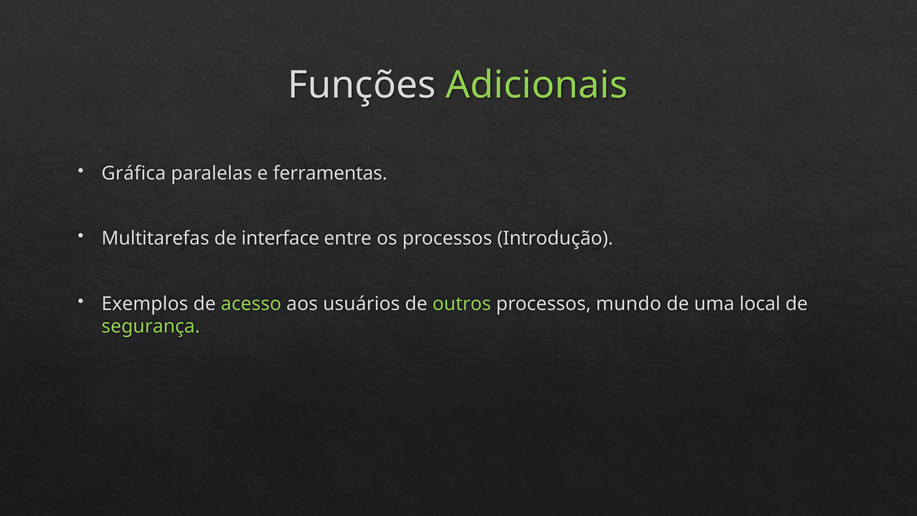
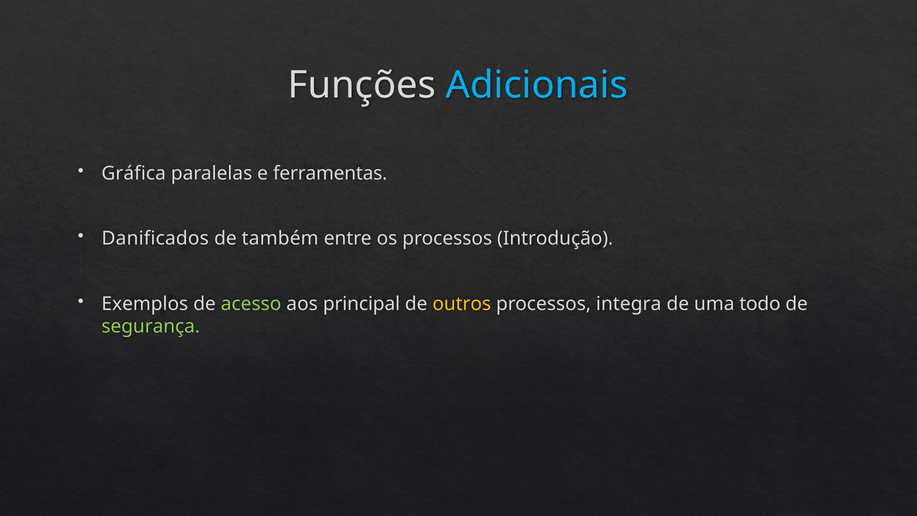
Adicionais colour: light green -> light blue
Multitarefas: Multitarefas -> Danificados
interface: interface -> também
usuários: usuários -> principal
outros colour: light green -> yellow
mundo: mundo -> integra
local: local -> todo
